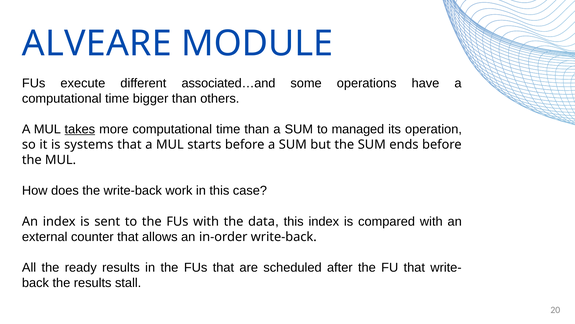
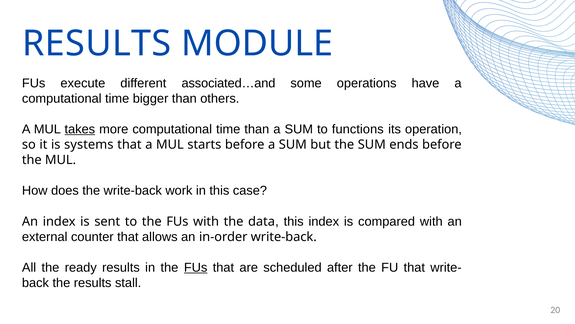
ALVEARE at (97, 43): ALVEARE -> RESULTS
managed: managed -> functions
FUs at (196, 267) underline: none -> present
